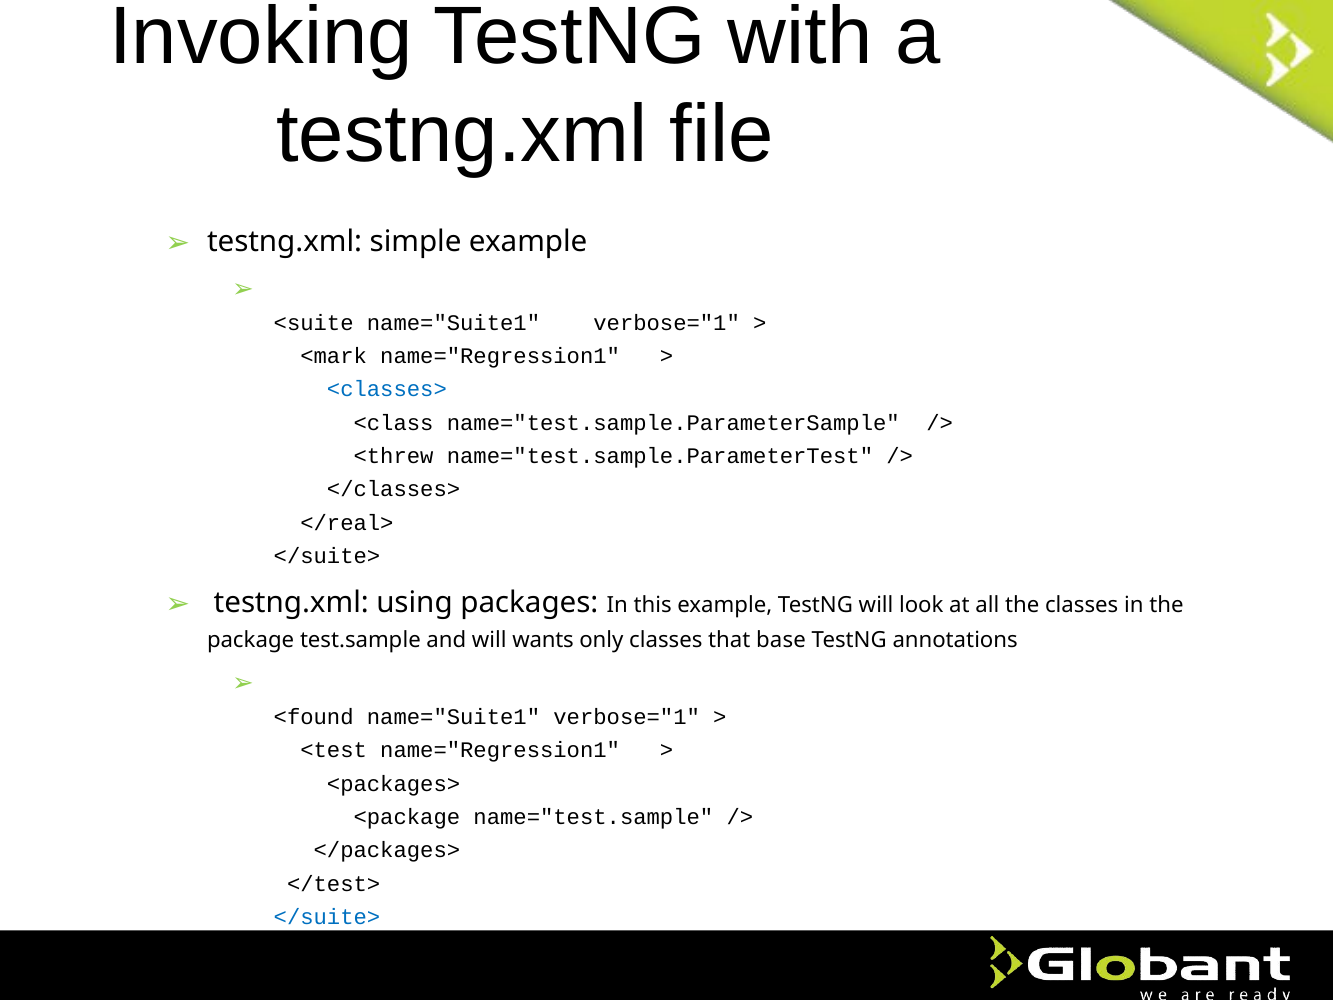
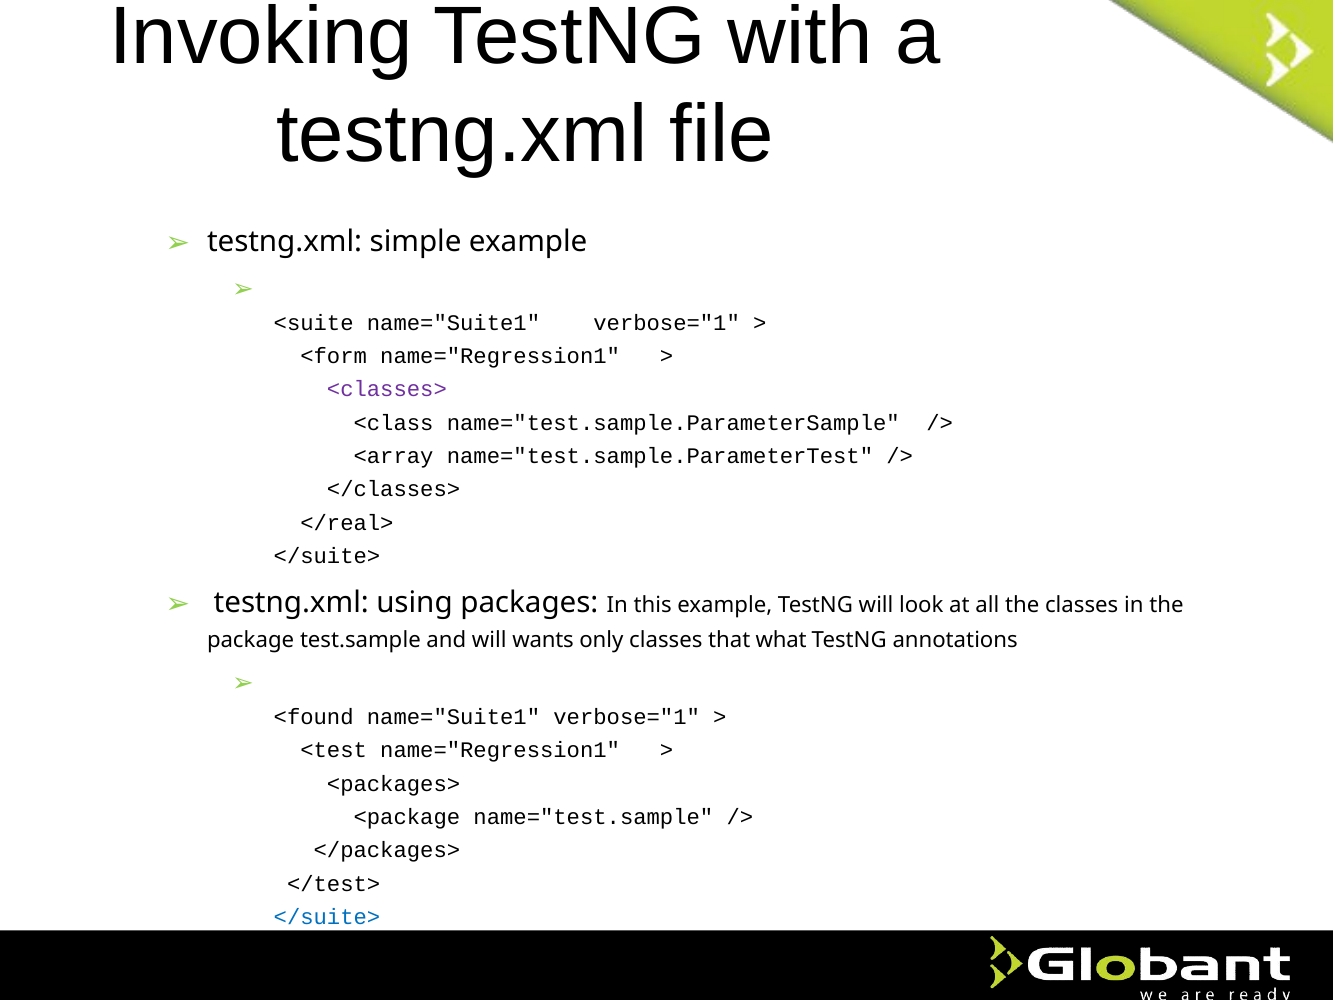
<mark: <mark -> <form
<classes> colour: blue -> purple
<threw: <threw -> <array
base: base -> what
